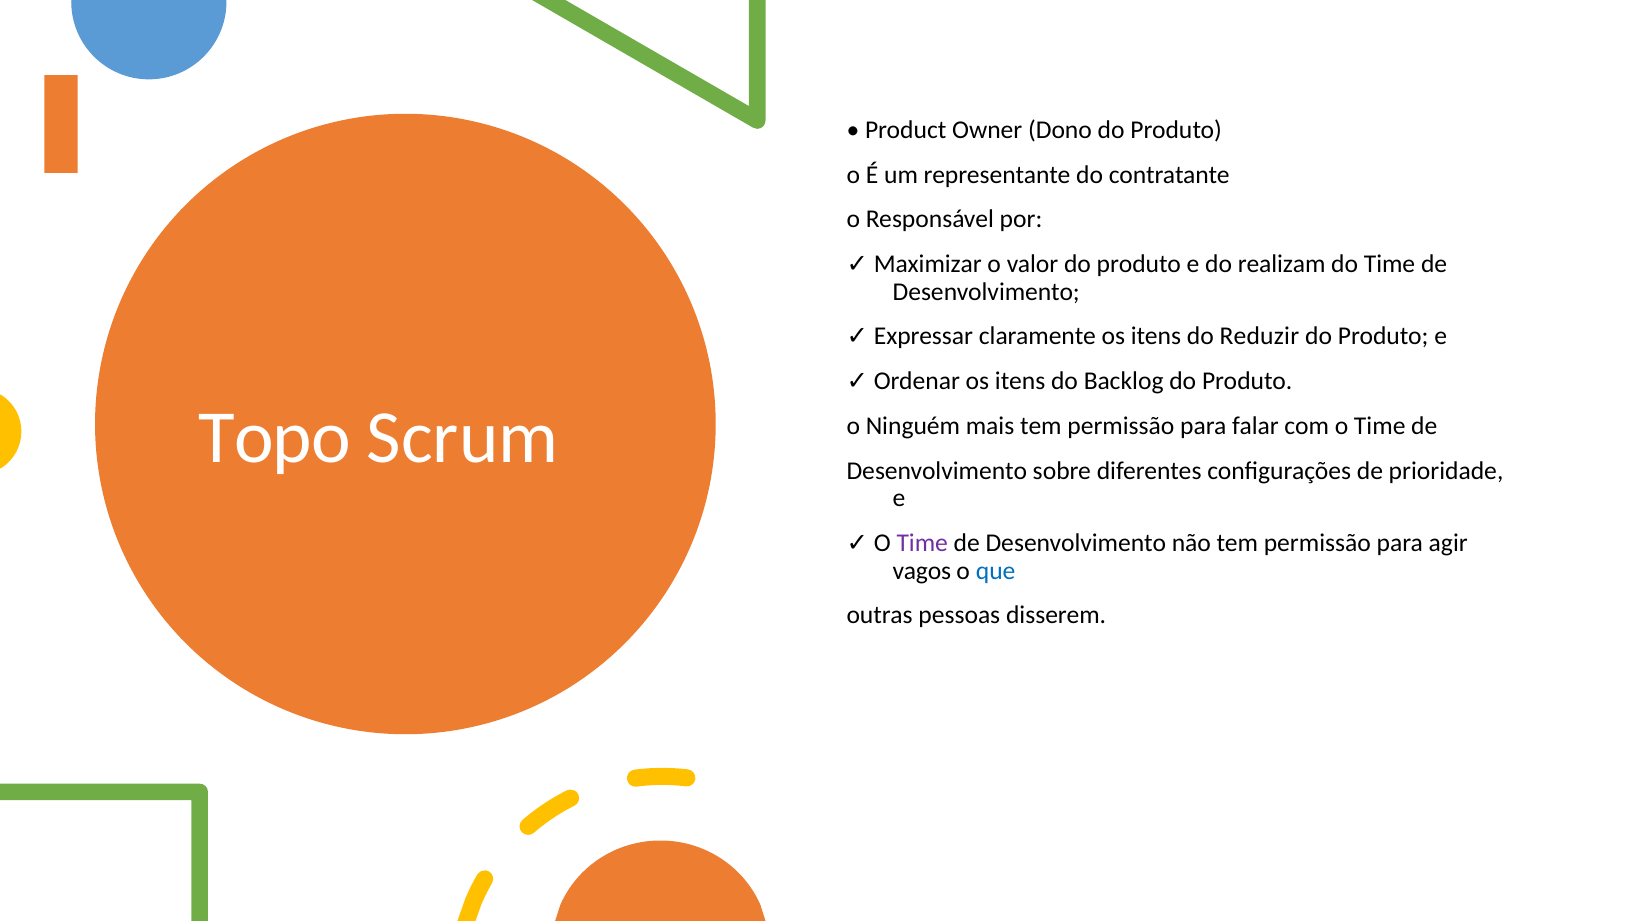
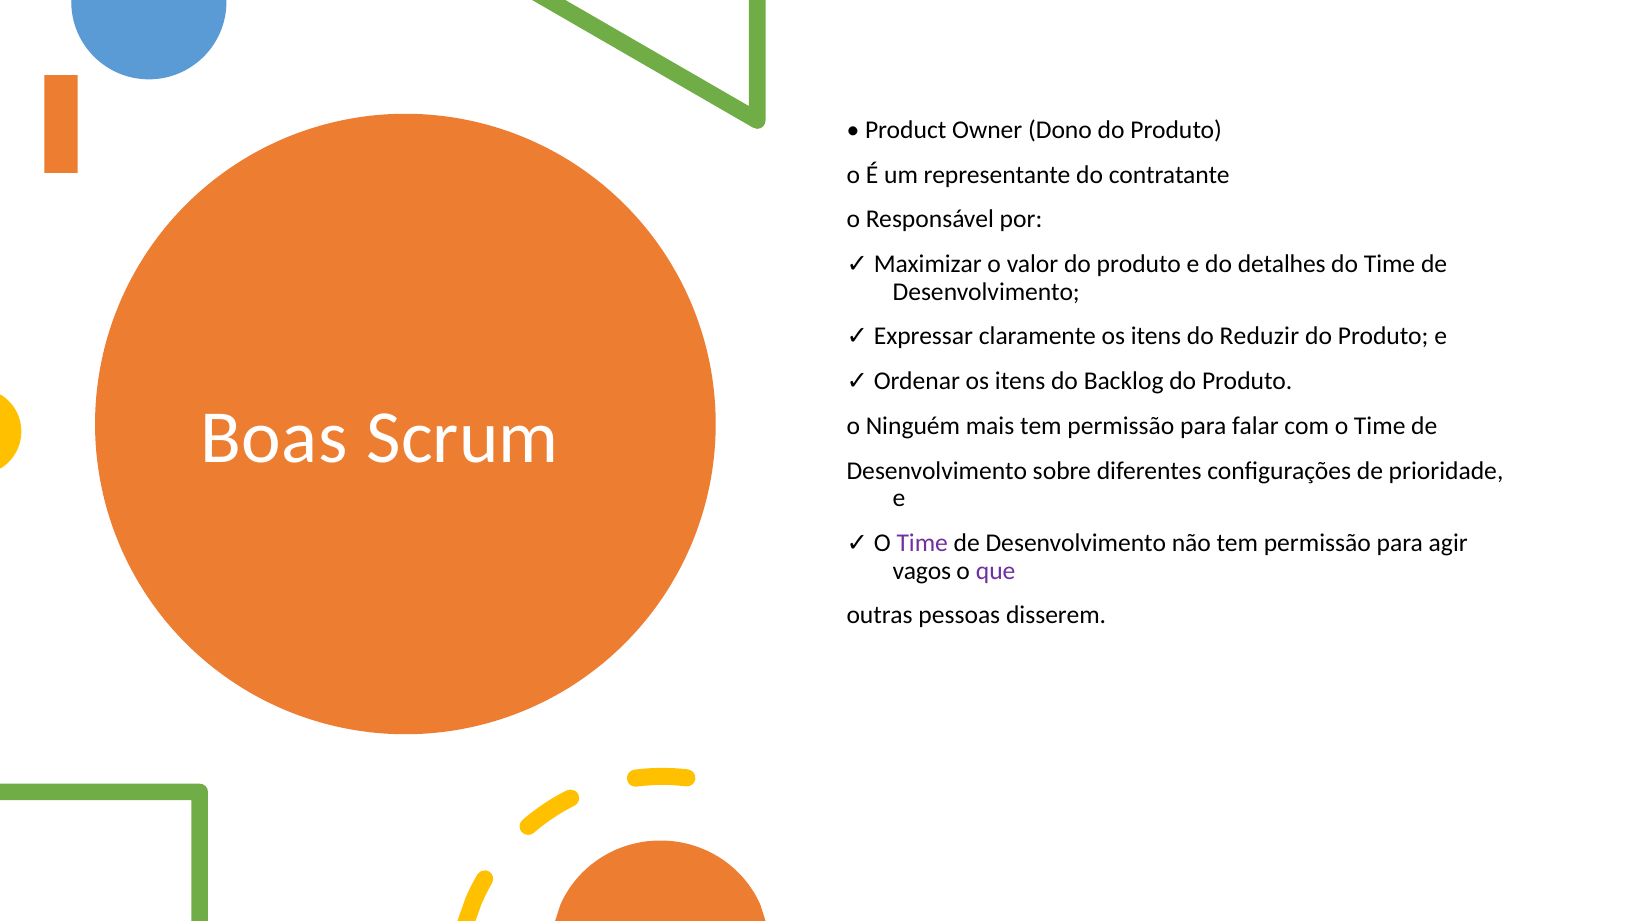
realizam: realizam -> detalhes
Topo: Topo -> Boas
que colour: blue -> purple
